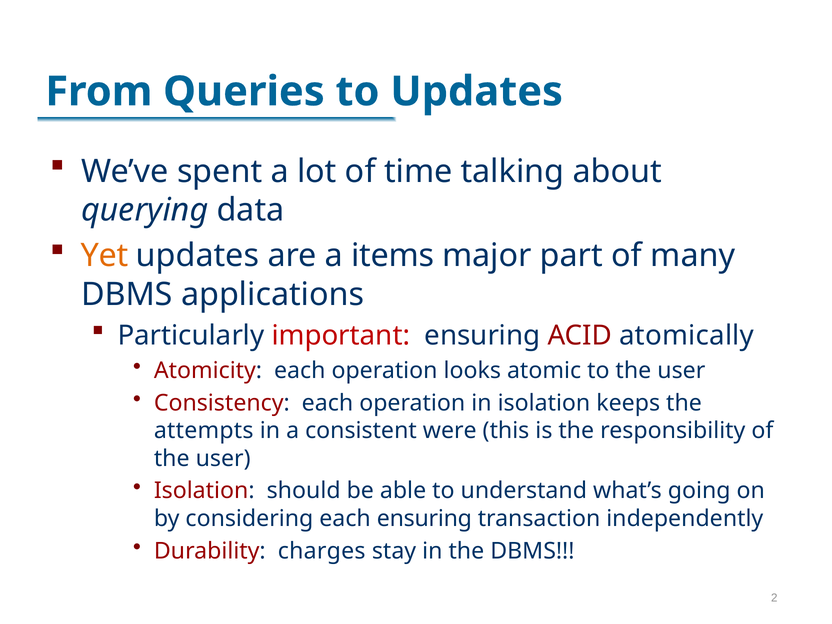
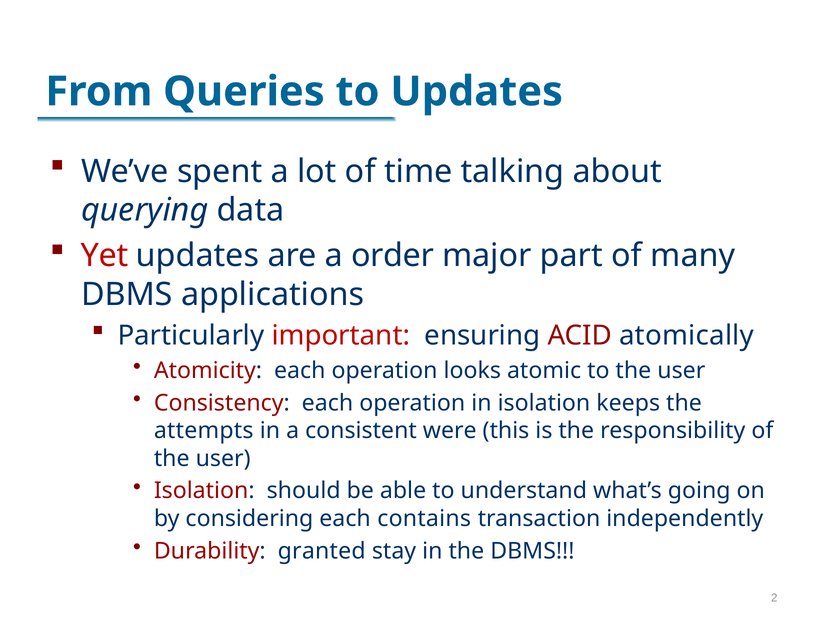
Yet colour: orange -> red
items: items -> order
each ensuring: ensuring -> contains
charges: charges -> granted
